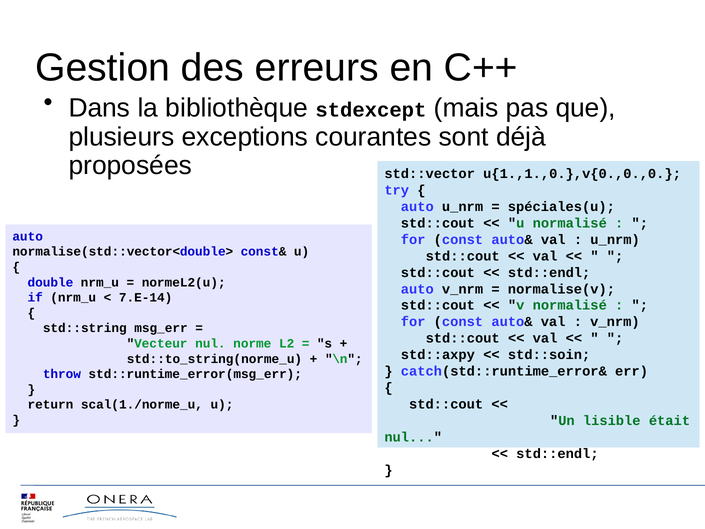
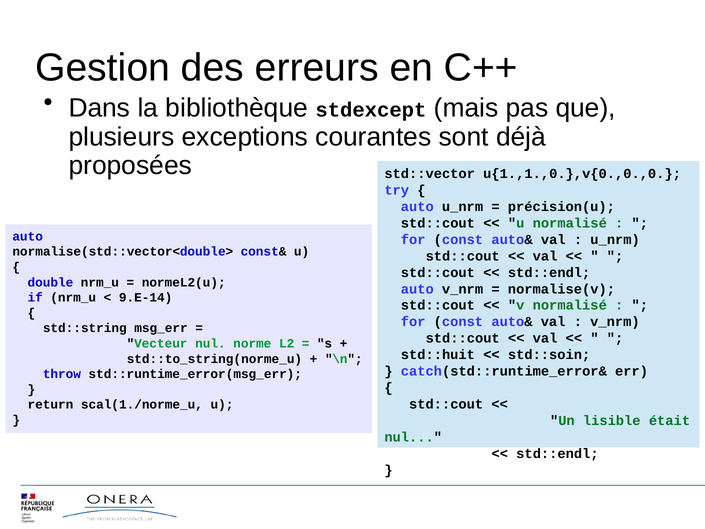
spéciales(u: spéciales(u -> précision(u
7.E-14: 7.E-14 -> 9.E-14
std::axpy: std::axpy -> std::huit
